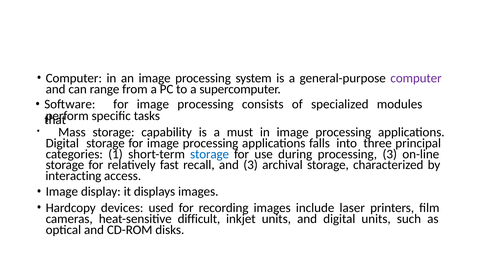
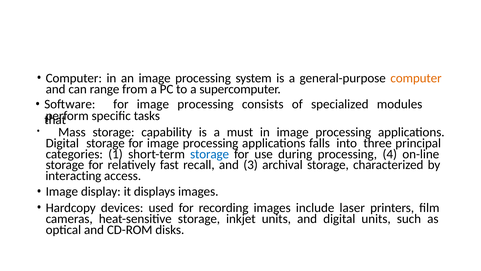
computer at (416, 78) colour: purple -> orange
processing 3: 3 -> 4
heat-sensitive difficult: difficult -> storage
